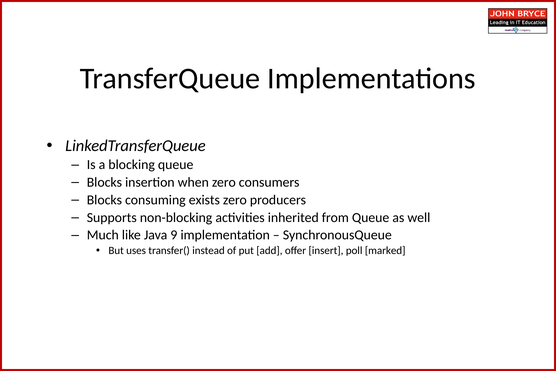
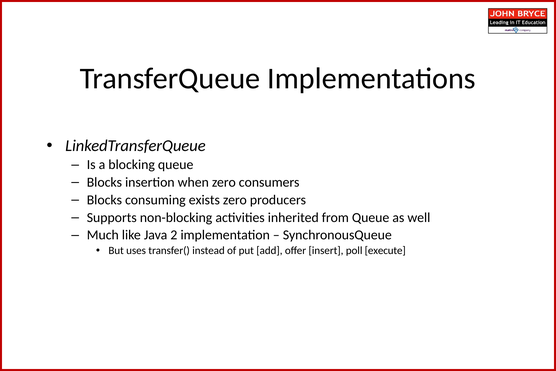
9: 9 -> 2
marked: marked -> execute
